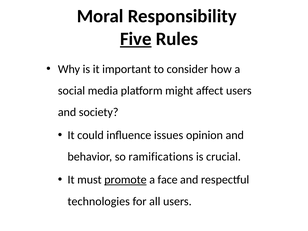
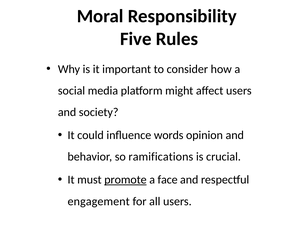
Five underline: present -> none
issues: issues -> words
technologies: technologies -> engagement
